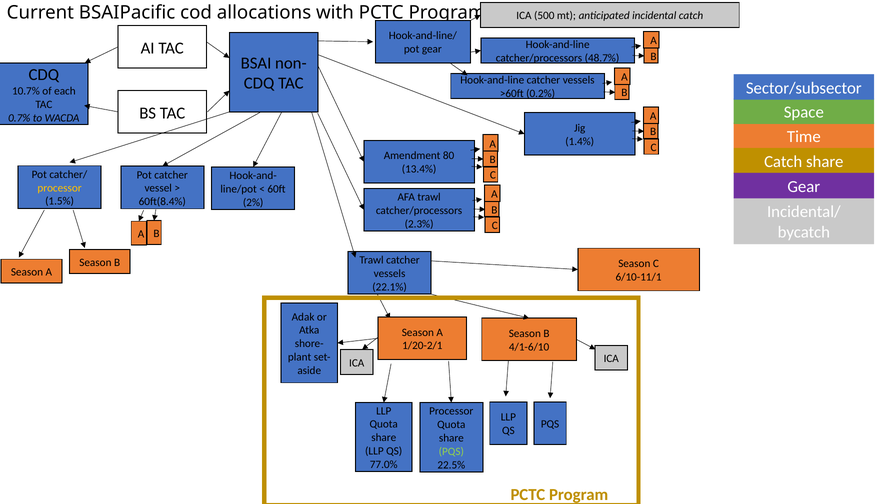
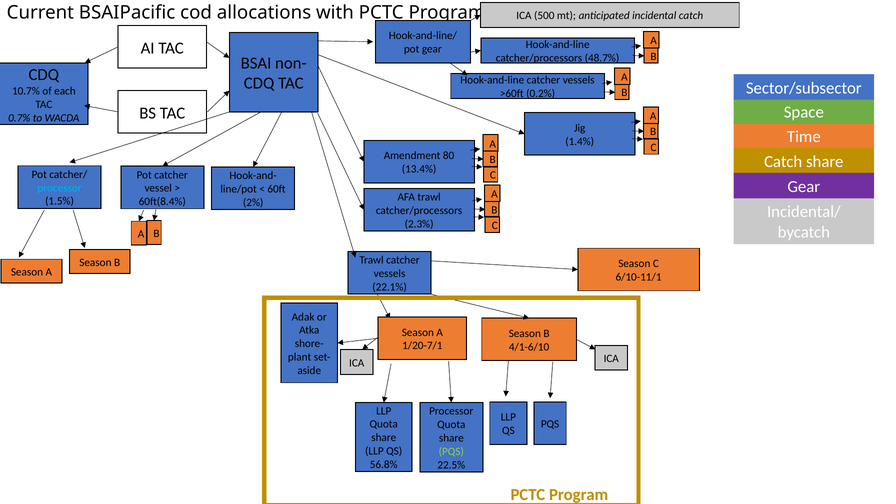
processor at (60, 188) colour: yellow -> light blue
1/20-2/1: 1/20-2/1 -> 1/20-7/1
77.0%: 77.0% -> 56.8%
